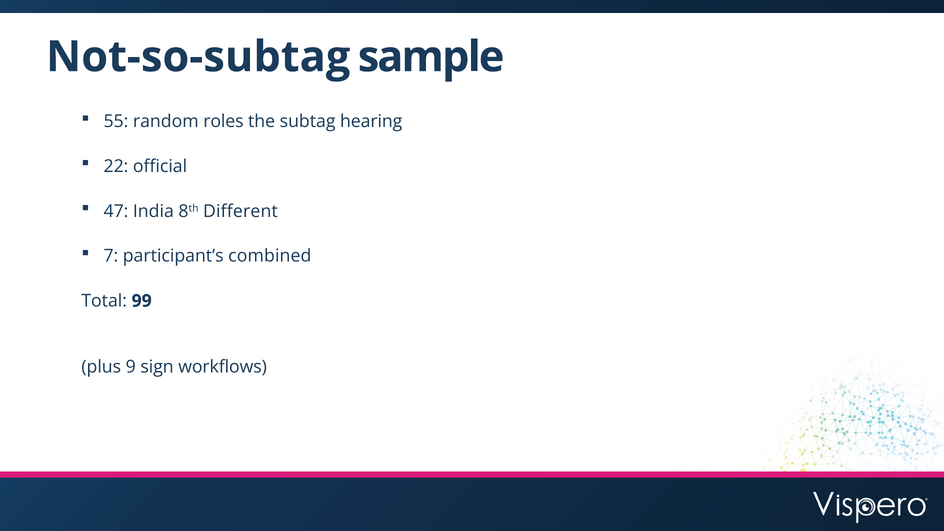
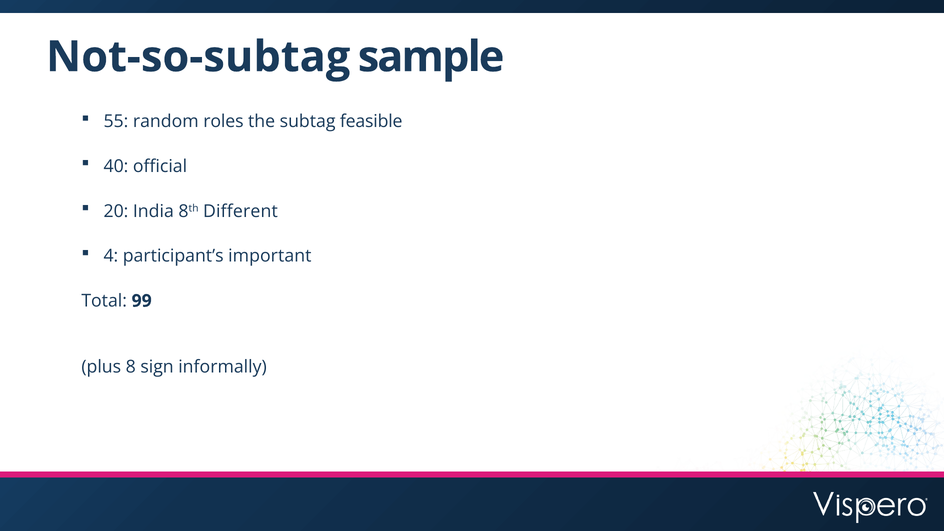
hearing: hearing -> feasible
22: 22 -> 40
47: 47 -> 20
7: 7 -> 4
combined: combined -> important
9: 9 -> 8
workflows: workflows -> informally
